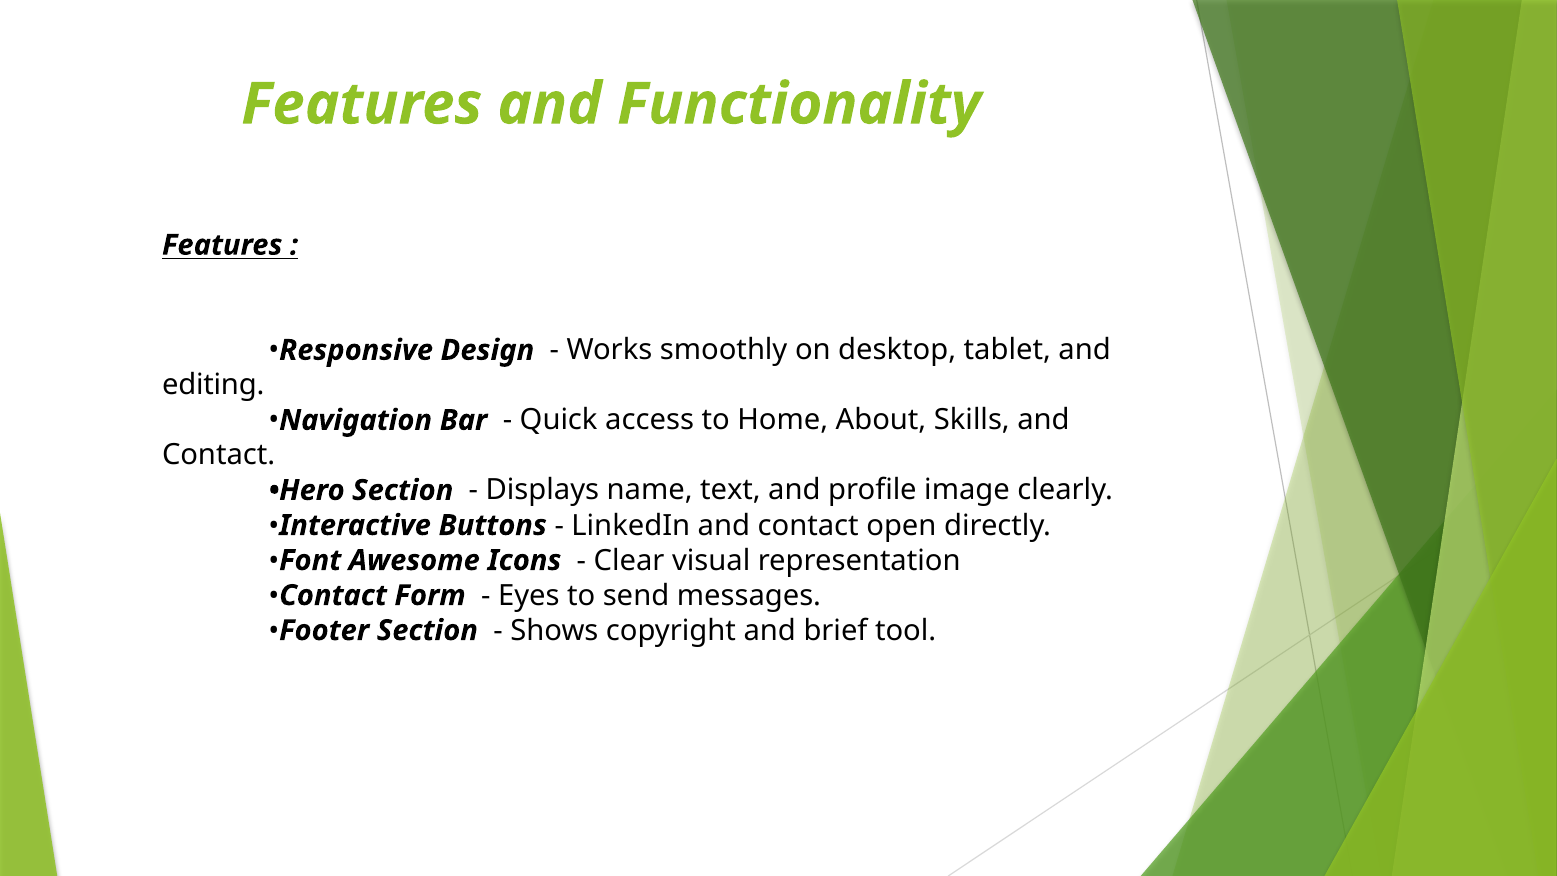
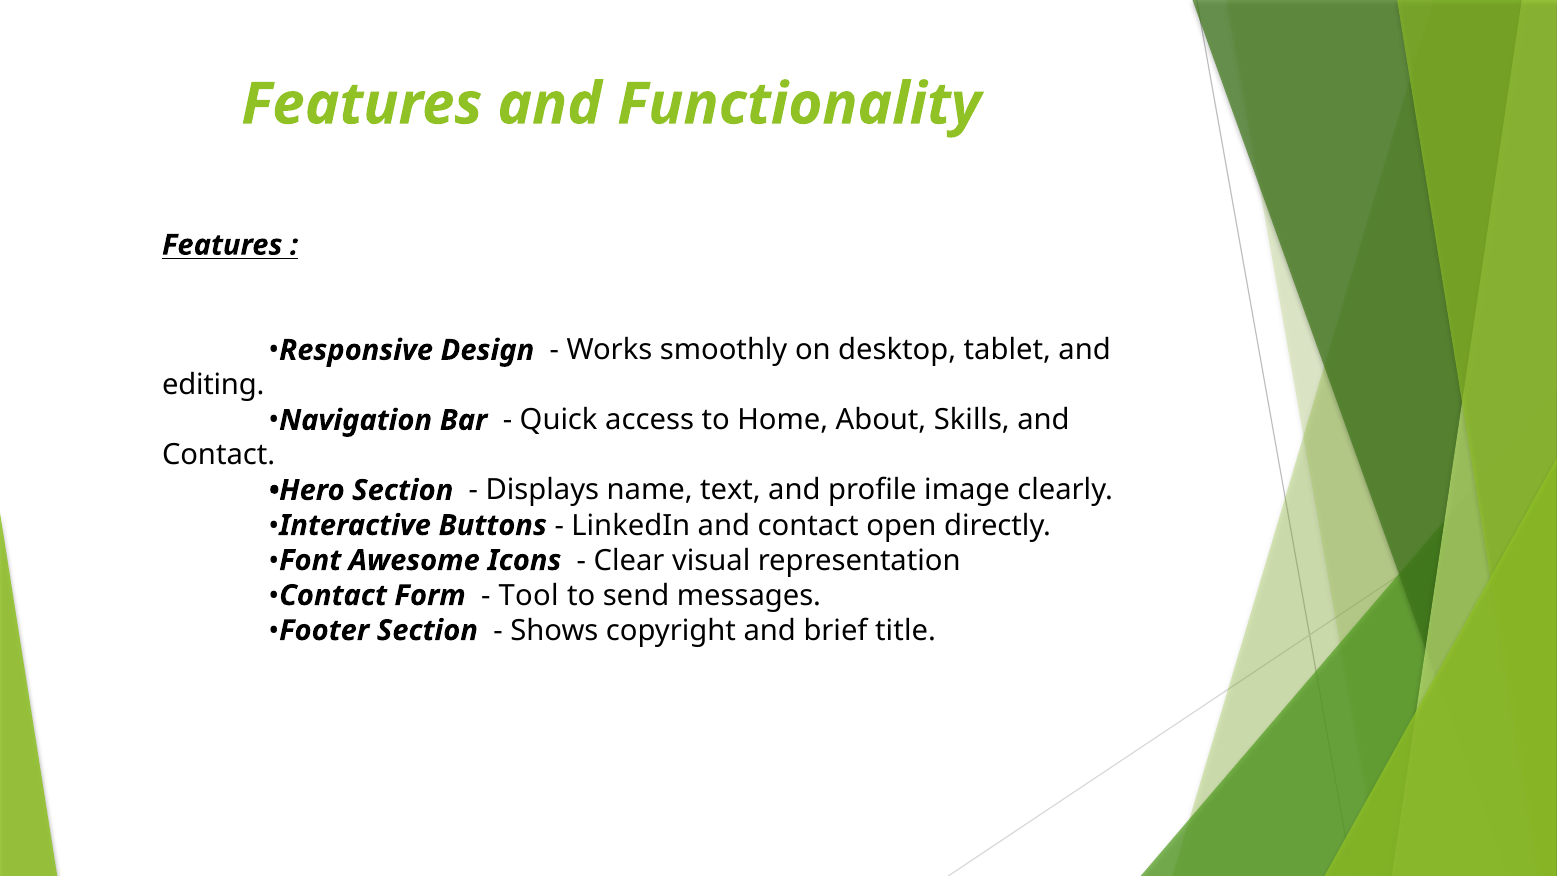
Eyes: Eyes -> Tool
tool: tool -> title
